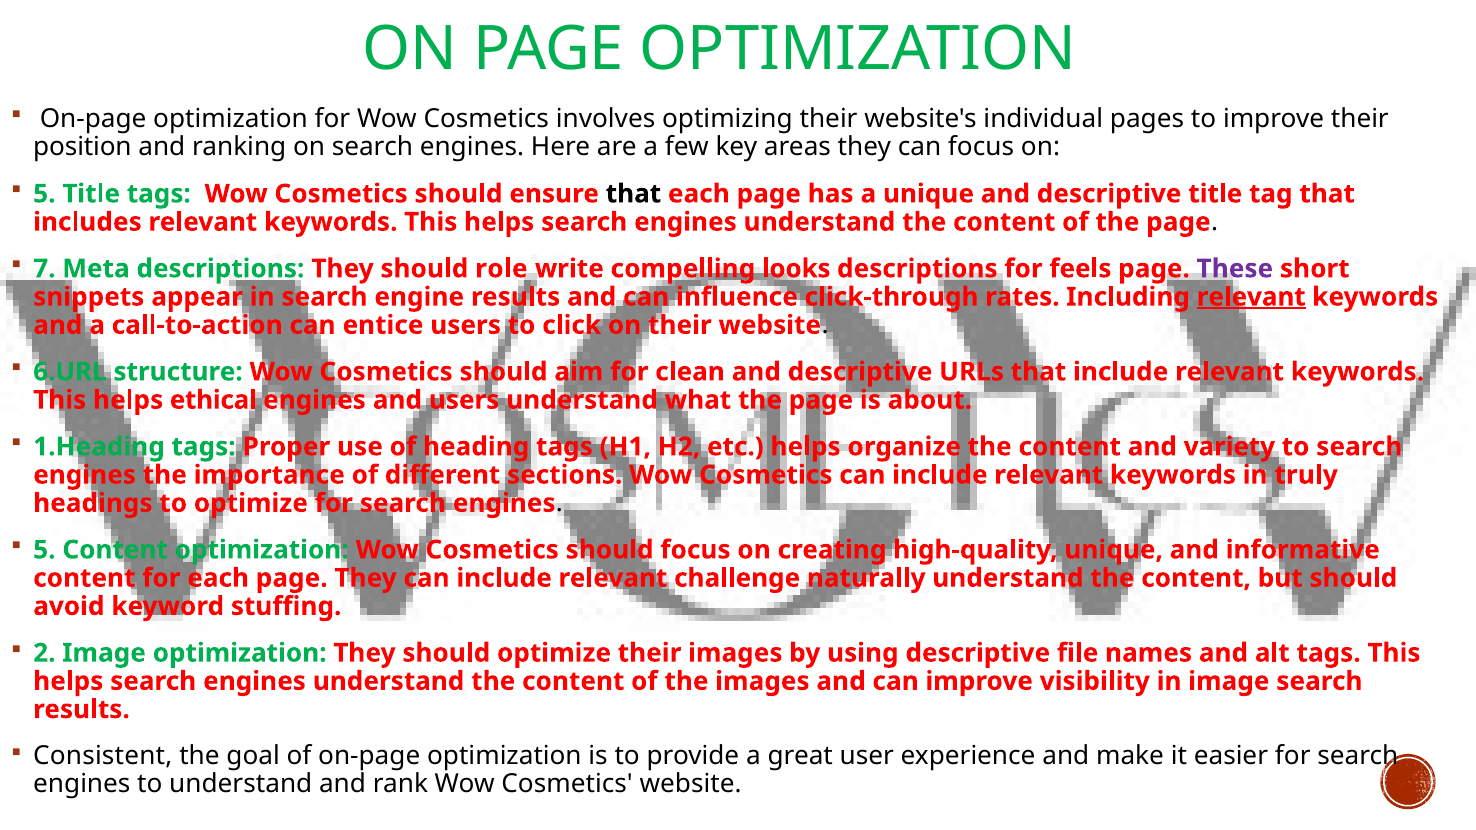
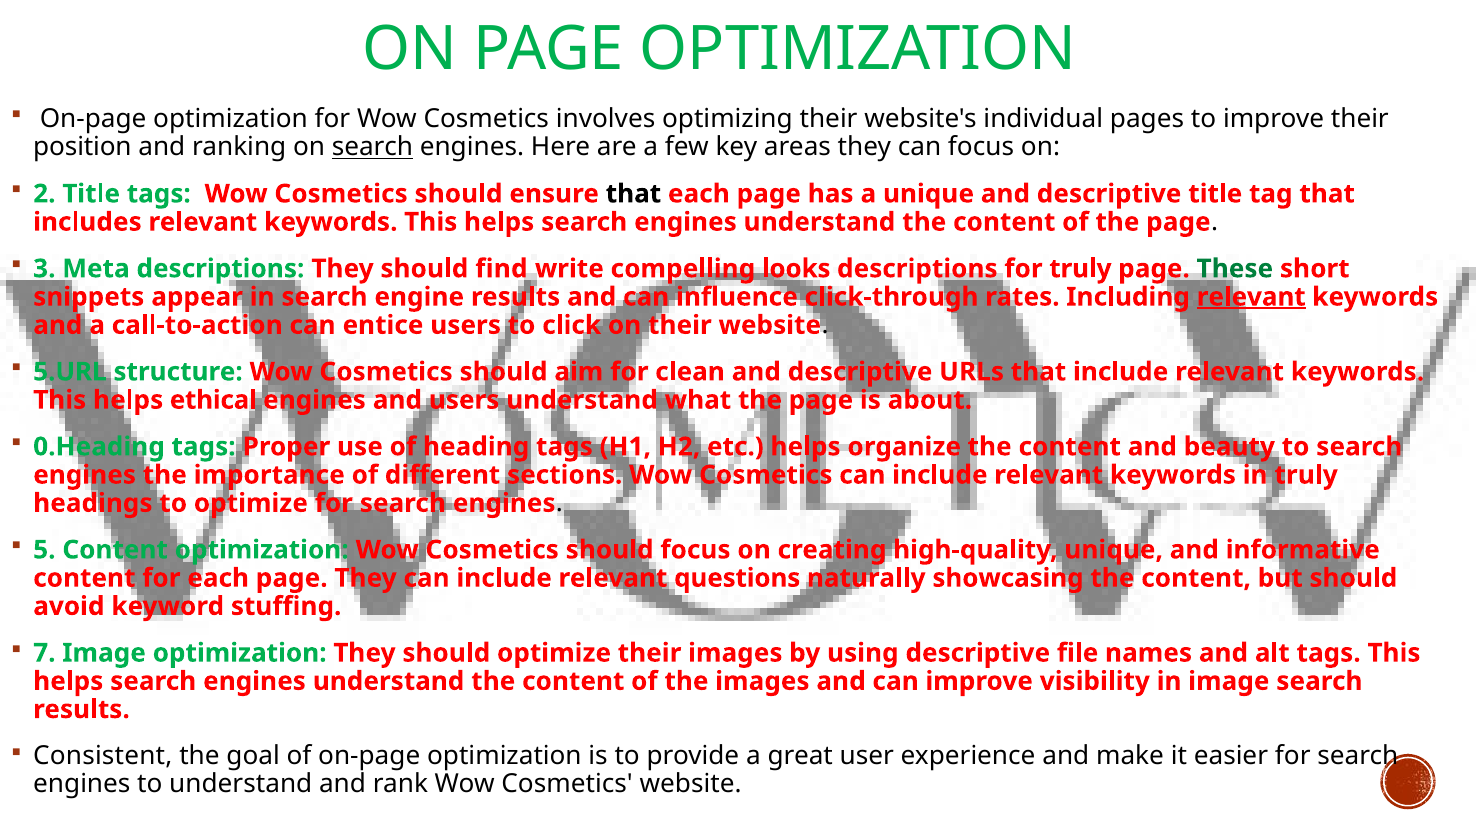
search at (372, 147) underline: none -> present
5 at (44, 194): 5 -> 2
7: 7 -> 3
role: role -> find
for feels: feels -> truly
These colour: purple -> green
6.URL: 6.URL -> 5.URL
1.Heading: 1.Heading -> 0.Heading
variety: variety -> beauty
challenge: challenge -> questions
naturally understand: understand -> showcasing
2: 2 -> 7
